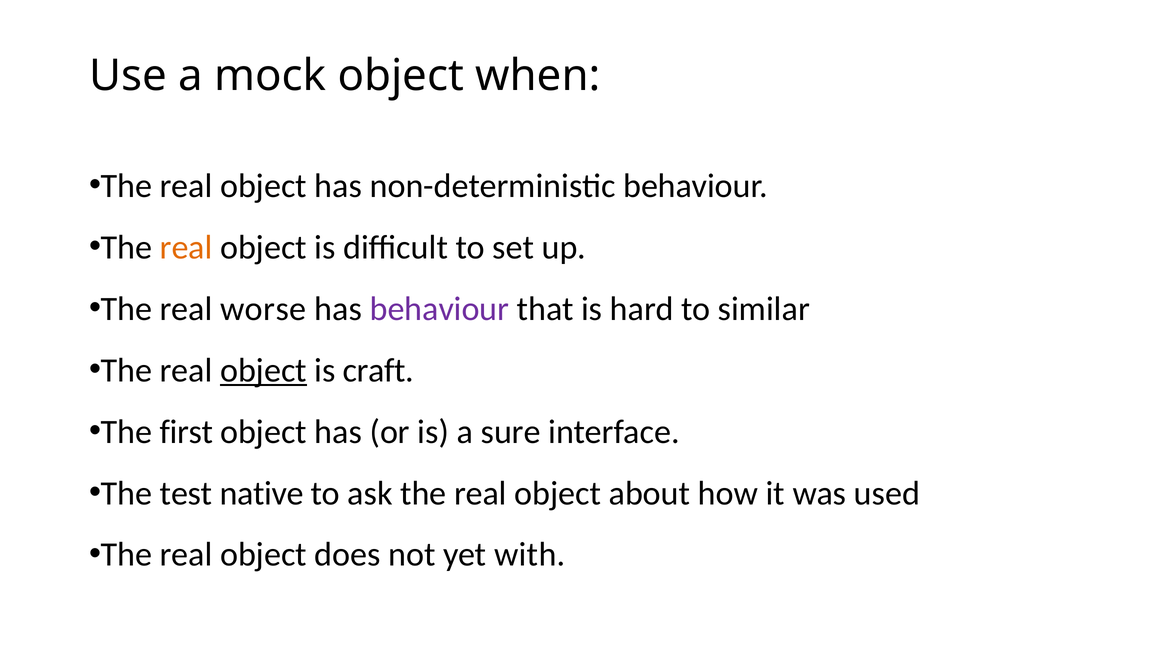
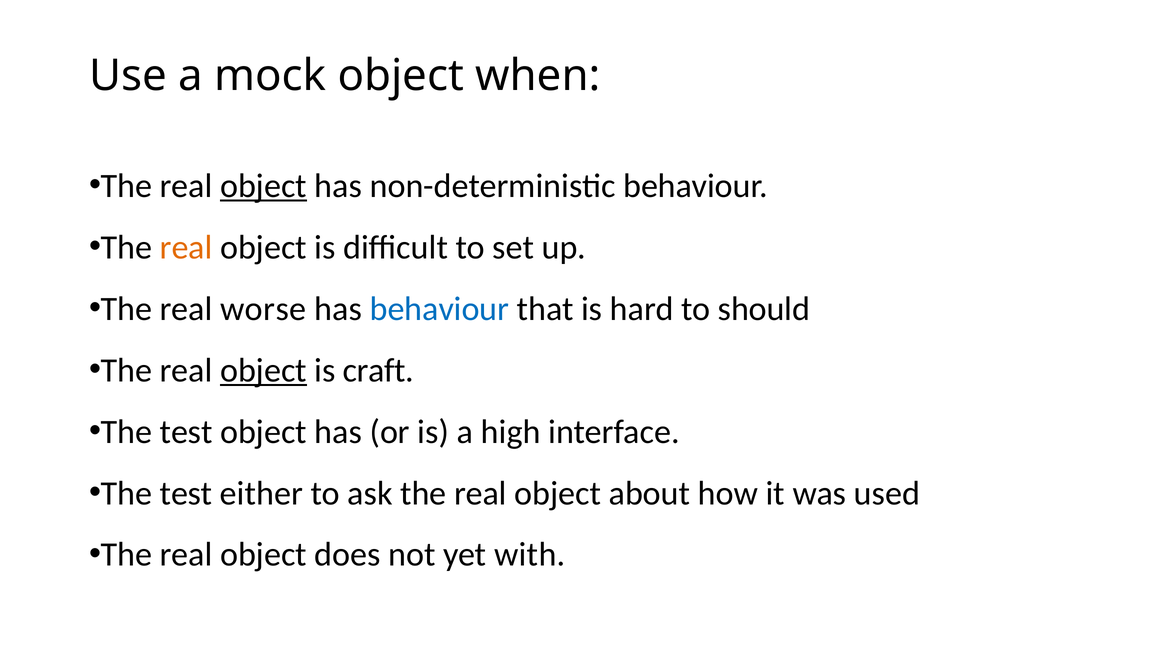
object at (263, 186) underline: none -> present
behaviour at (439, 309) colour: purple -> blue
similar: similar -> should
first at (186, 432): first -> test
sure: sure -> high
native: native -> either
